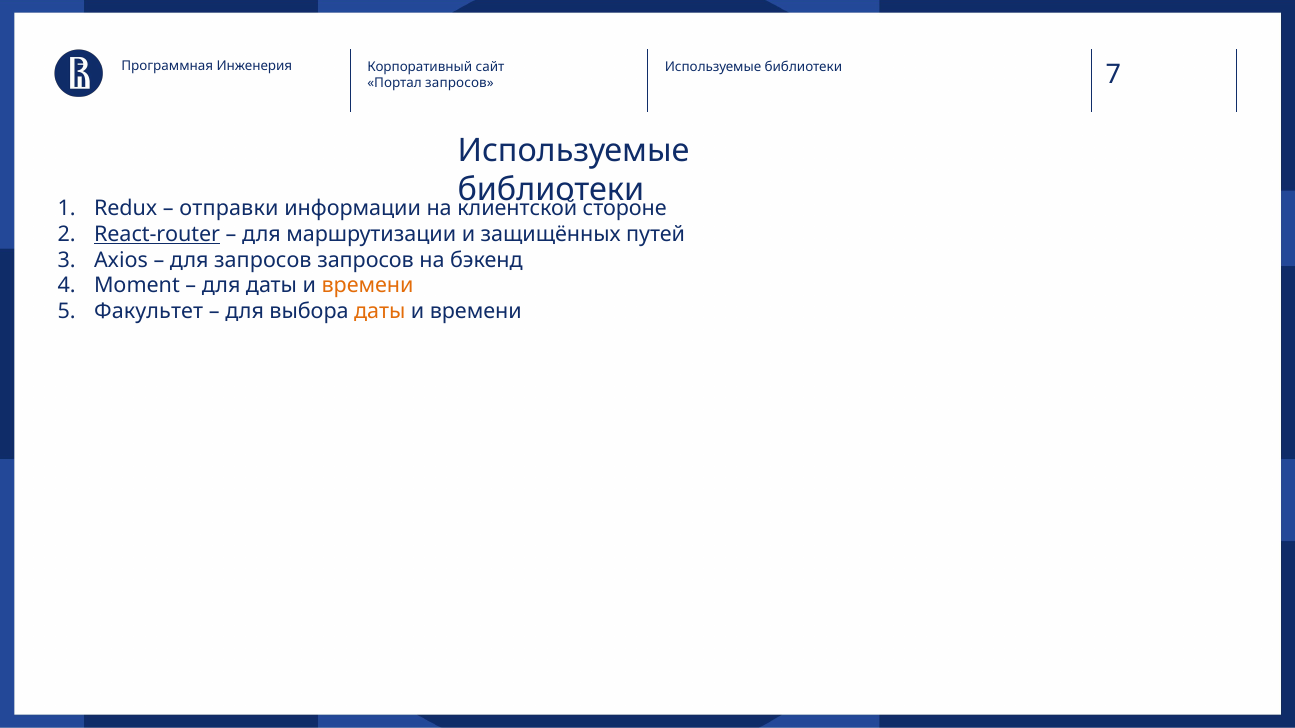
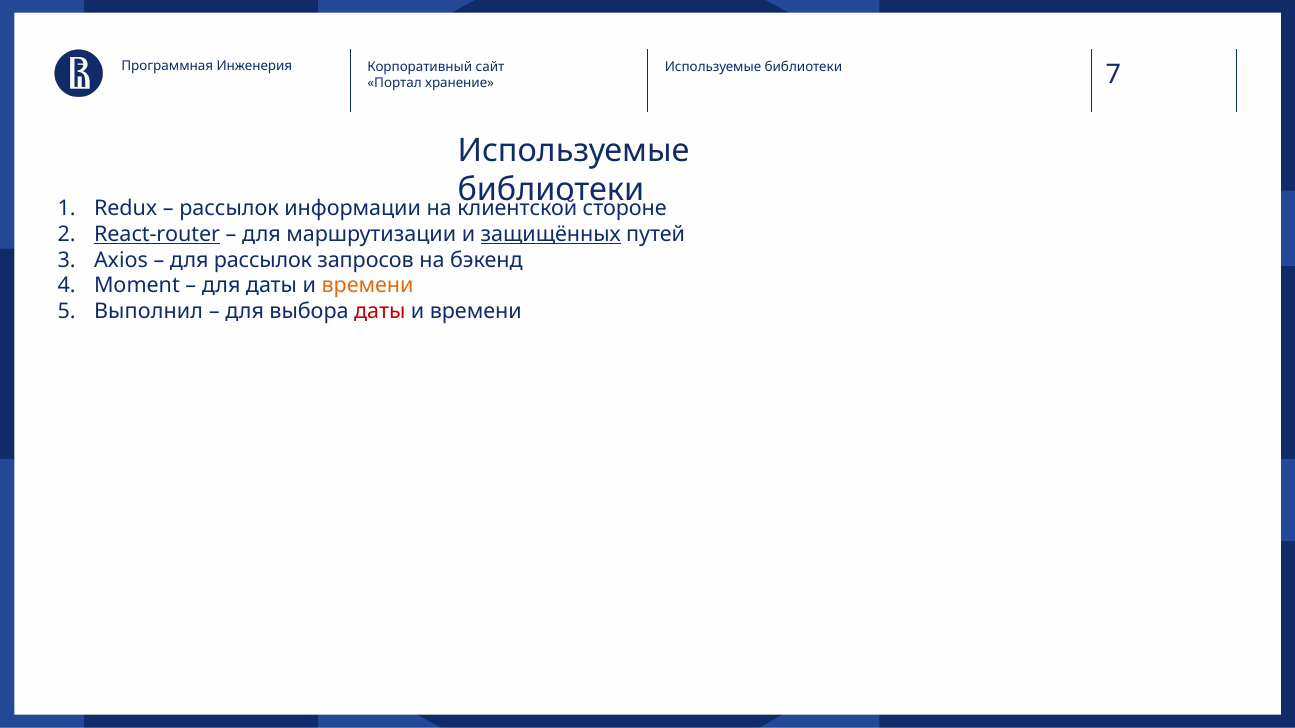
Портал запросов: запросов -> хранение
отправки at (229, 208): отправки -> рассылок
защищённых underline: none -> present
для запросов: запросов -> рассылок
Факультет: Факультет -> Выполнил
даты at (380, 312) colour: orange -> red
